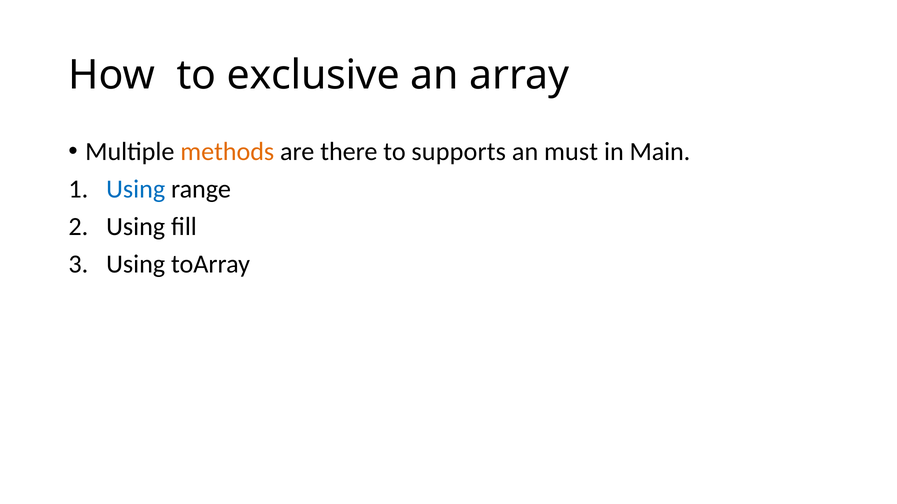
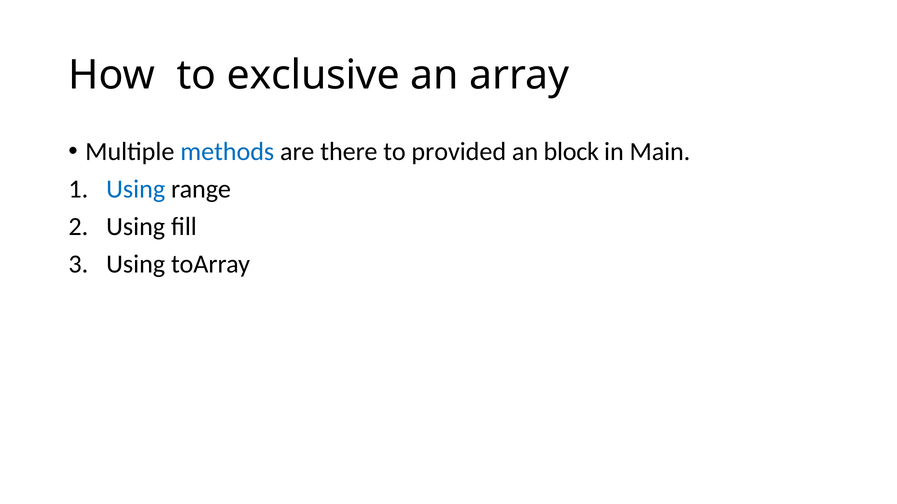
methods colour: orange -> blue
supports: supports -> provided
must: must -> block
